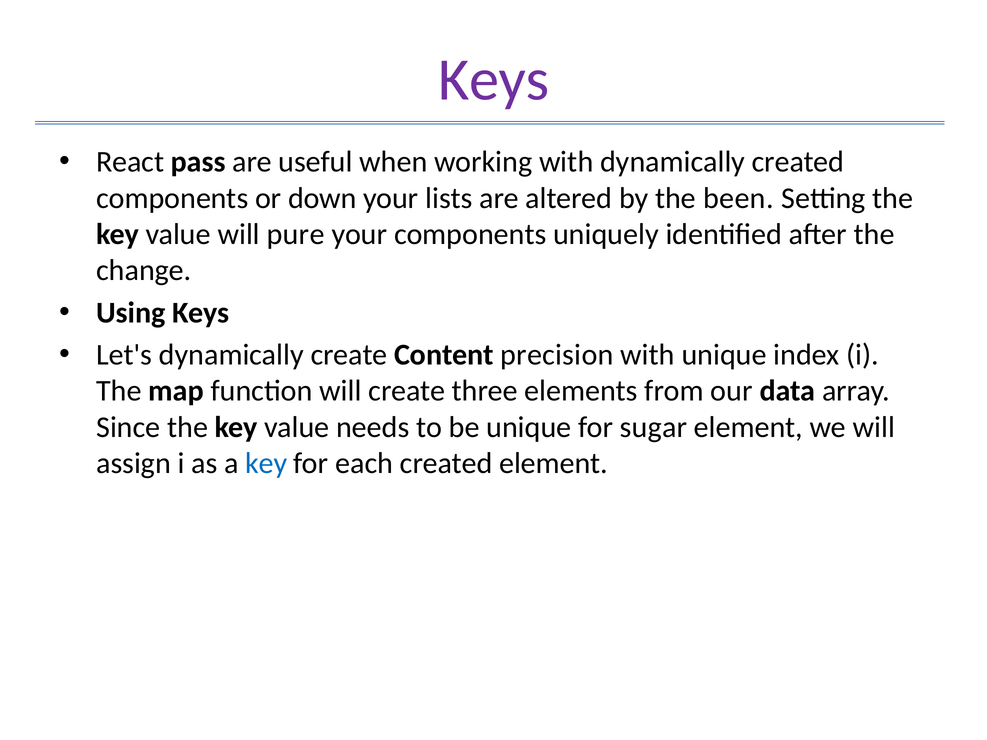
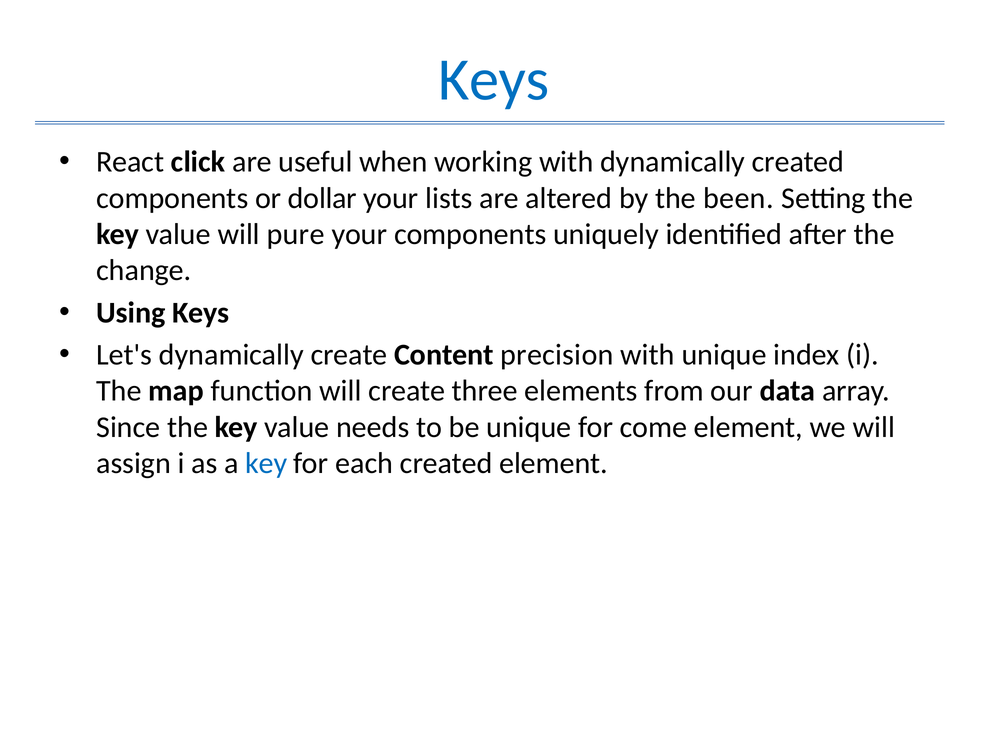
Keys at (494, 80) colour: purple -> blue
pass: pass -> click
down: down -> dollar
sugar: sugar -> come
